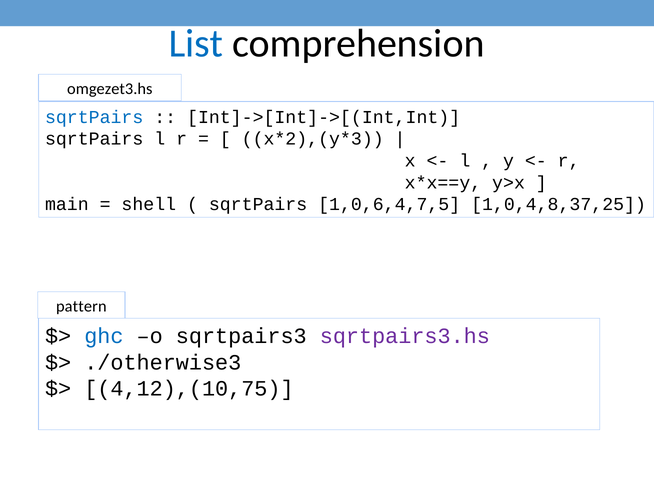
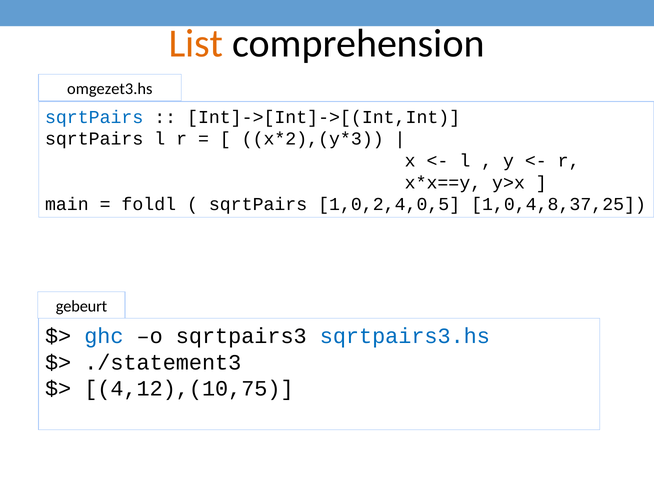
List colour: blue -> orange
shell: shell -> foldl
1,0,6,4,7,5: 1,0,6,4,7,5 -> 1,0,2,4,0,5
pattern: pattern -> gebeurt
sqrtpairs3.hs colour: purple -> blue
./otherwise3: ./otherwise3 -> ./statement3
